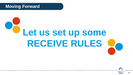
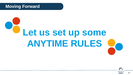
RECEIVE: RECEIVE -> ANYTIME
